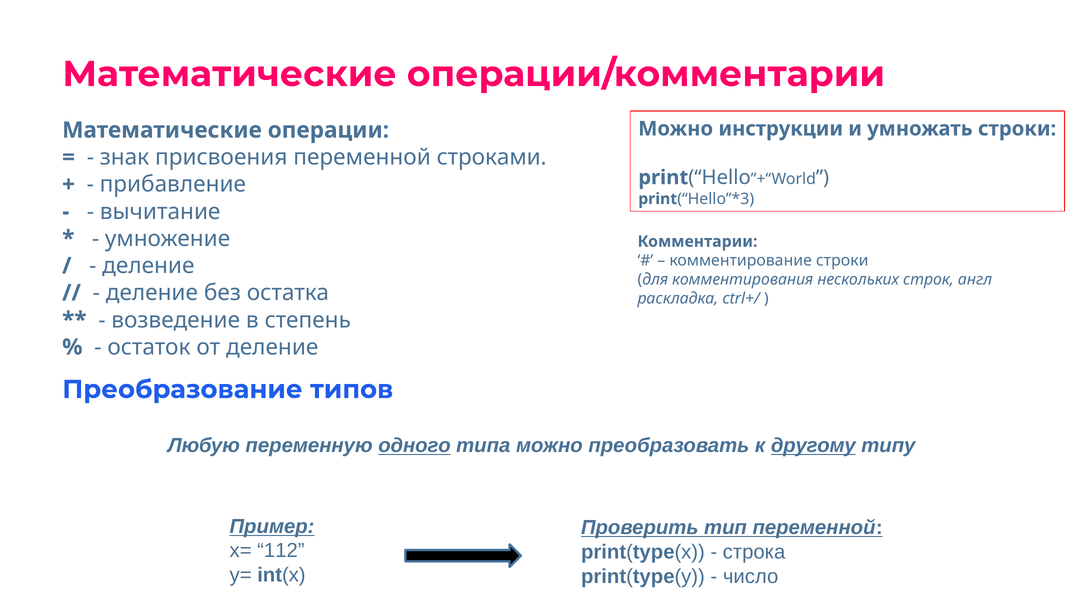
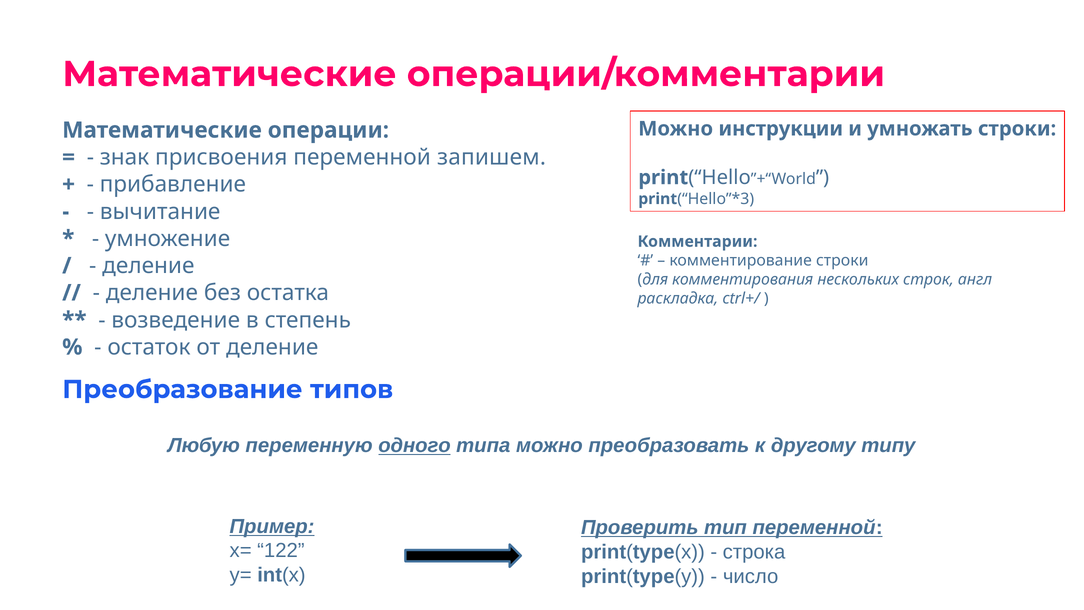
строками: строками -> запишем
другому underline: present -> none
112: 112 -> 122
